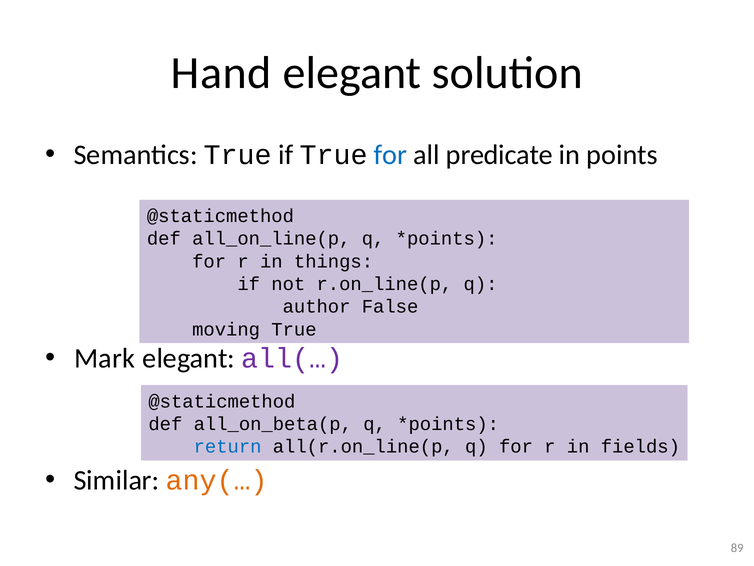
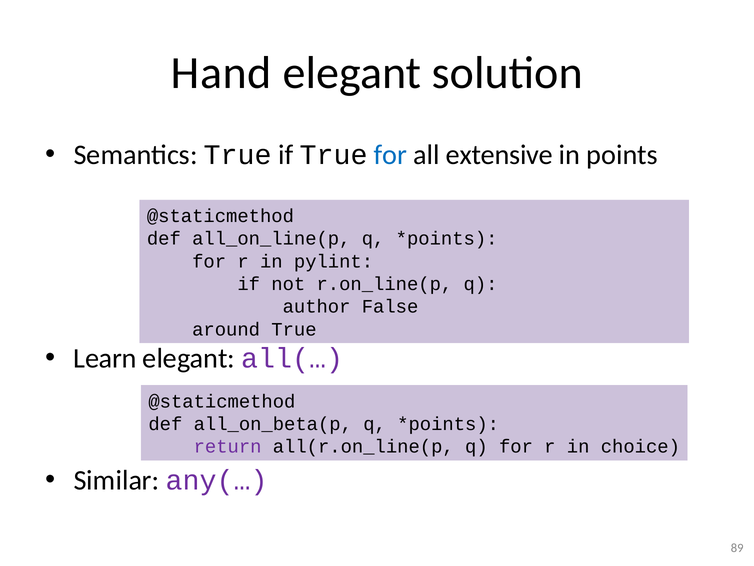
predicate: predicate -> extensive
things: things -> pylint
moving: moving -> around
Mark: Mark -> Learn
return colour: blue -> purple
fields: fields -> choice
any(… colour: orange -> purple
